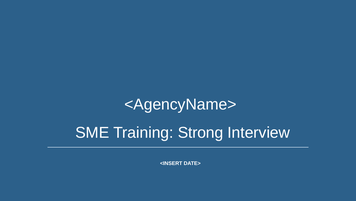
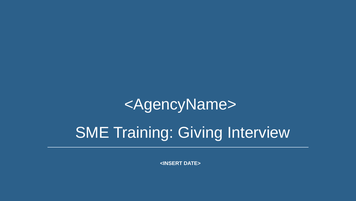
Strong: Strong -> Giving
